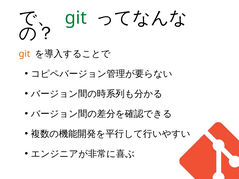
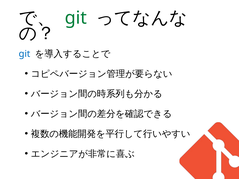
git at (25, 54) colour: orange -> blue
